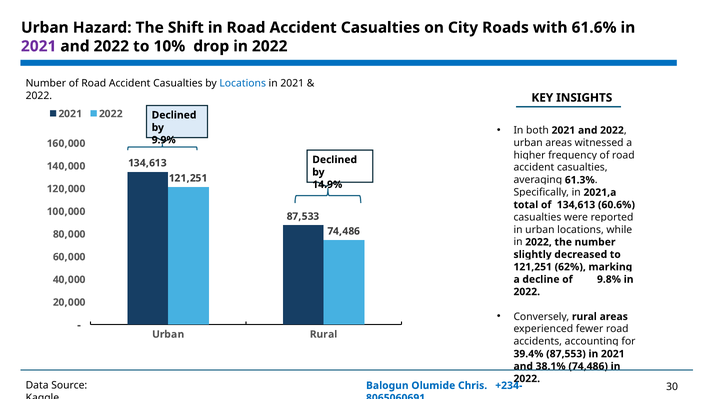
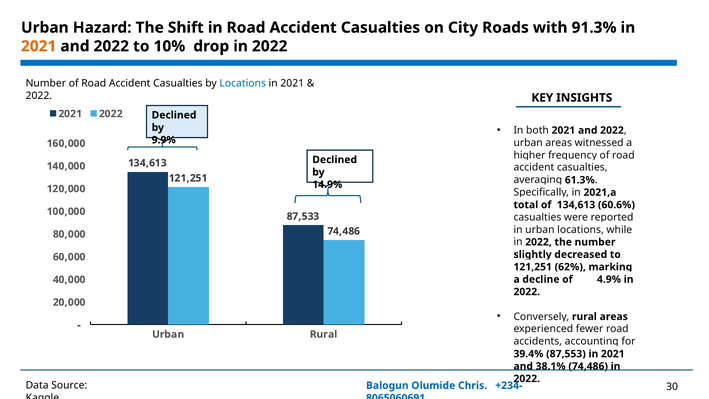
61.6%: 61.6% -> 91.3%
2021 at (39, 46) colour: purple -> orange
9.8%: 9.8% -> 4.9%
